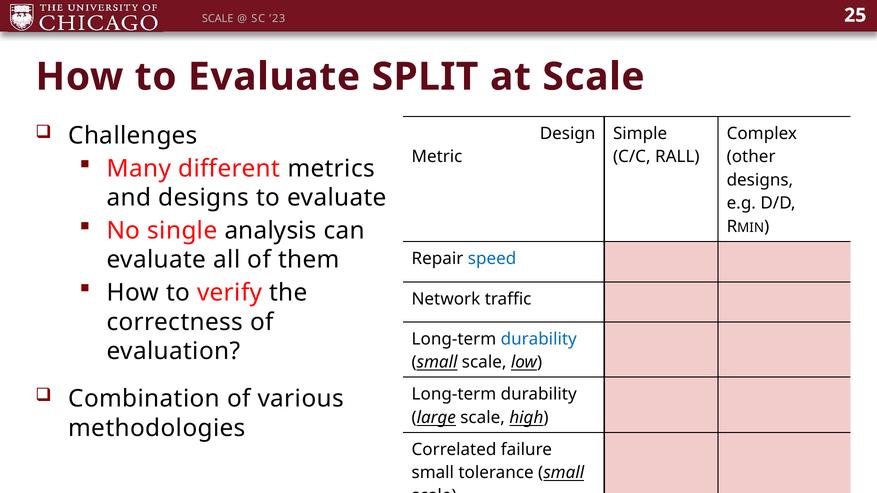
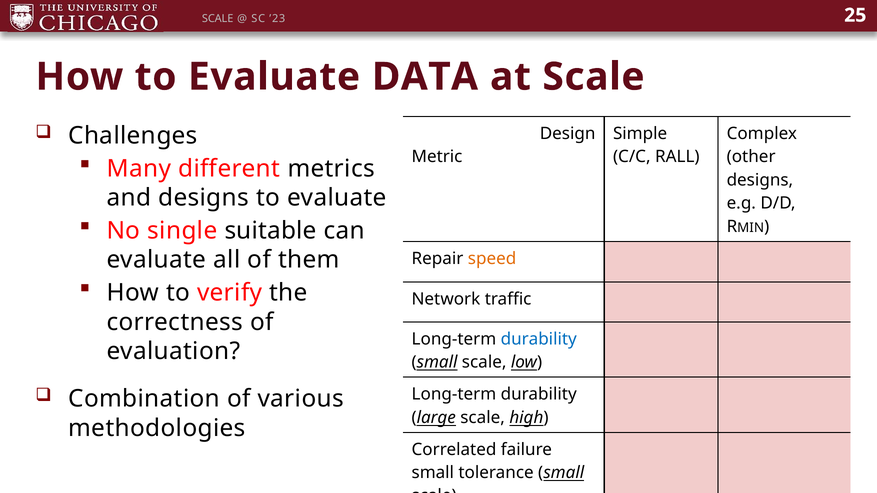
SPLIT: SPLIT -> DATA
analysis: analysis -> suitable
speed colour: blue -> orange
